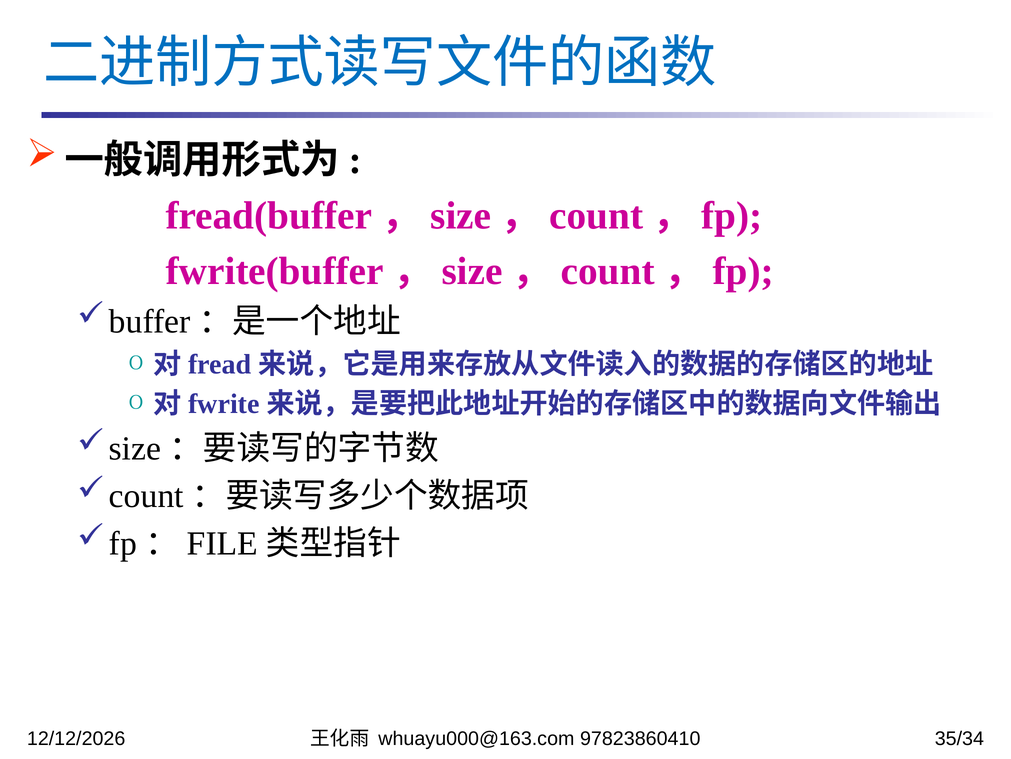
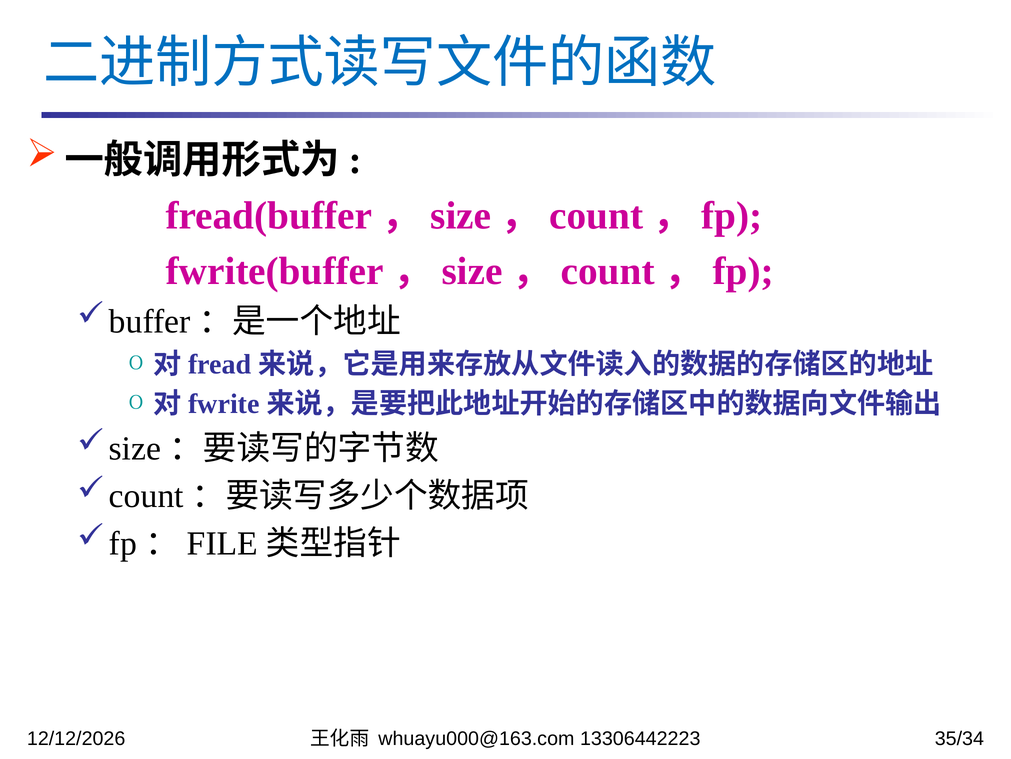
97823860410: 97823860410 -> 13306442223
